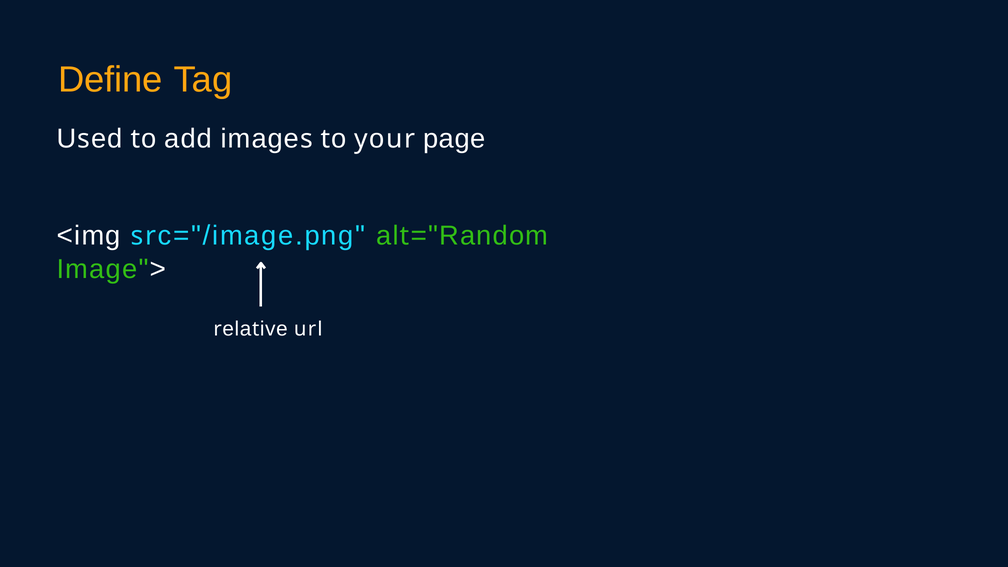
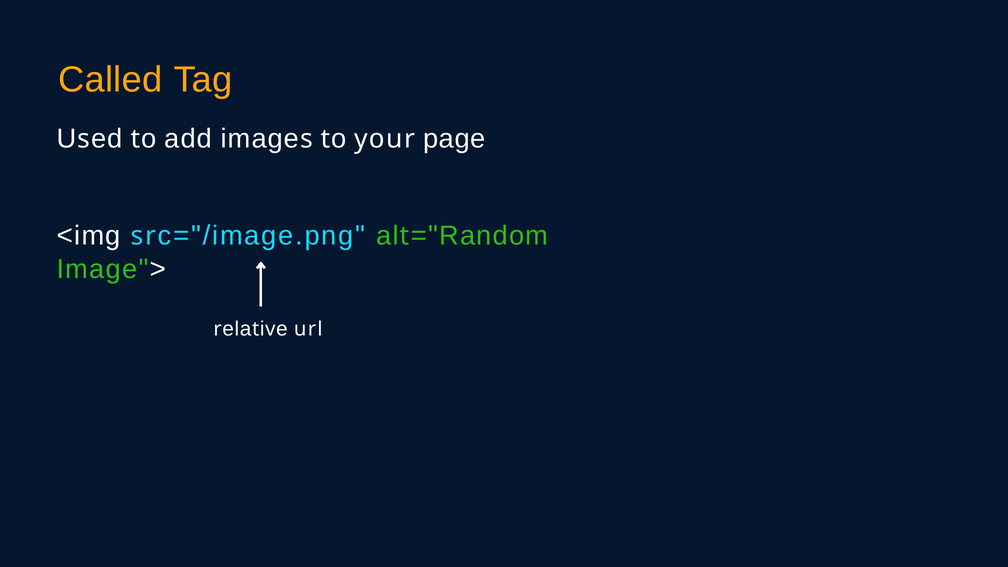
Define: Define -> Called
